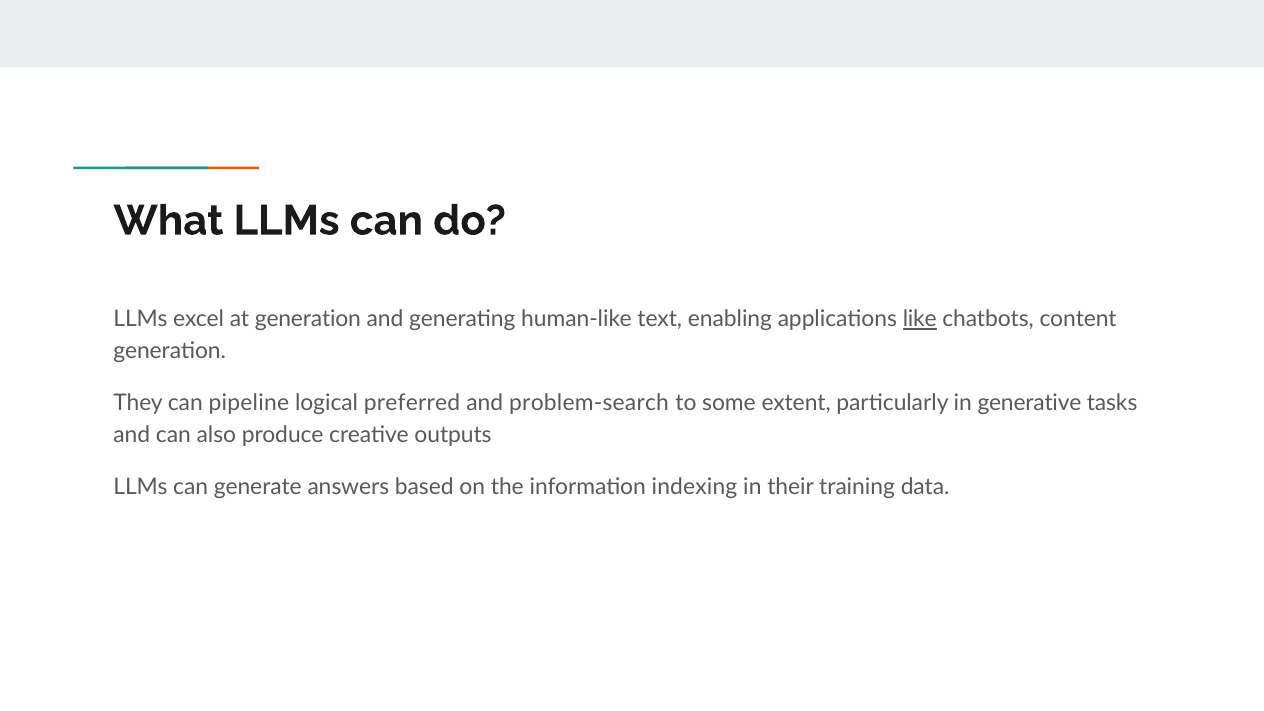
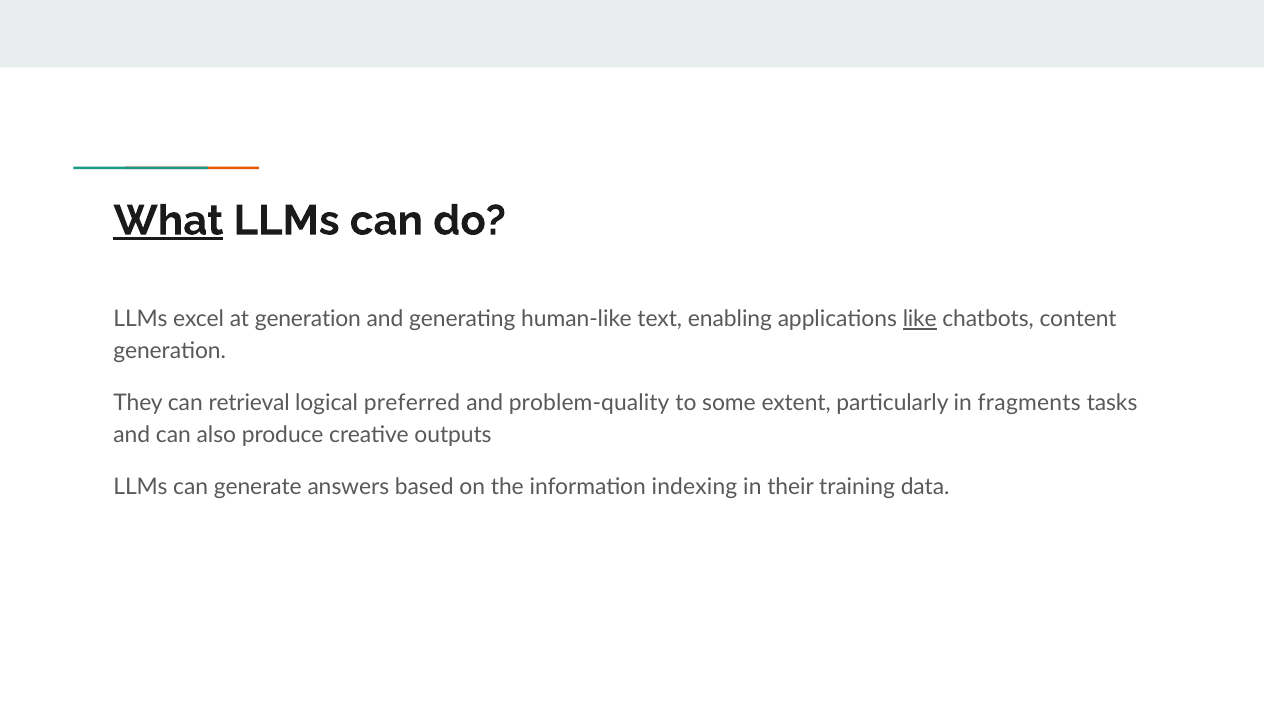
What underline: none -> present
pipeline: pipeline -> retrieval
problem-search: problem-search -> problem-quality
generative: generative -> fragments
